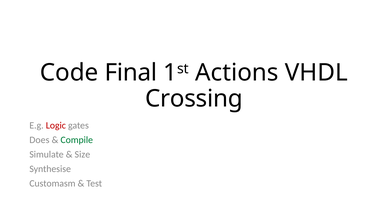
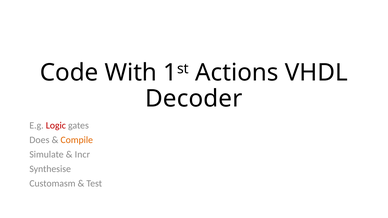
Final: Final -> With
Crossing: Crossing -> Decoder
Compile colour: green -> orange
Size: Size -> Incr
